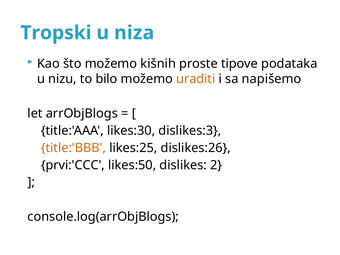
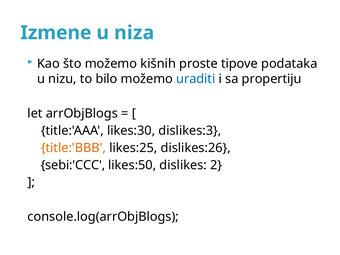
Tropski: Tropski -> Izmene
uraditi colour: orange -> blue
napišemo: napišemo -> propertiju
prvi:'CCC: prvi:'CCC -> sebi:'CCC
